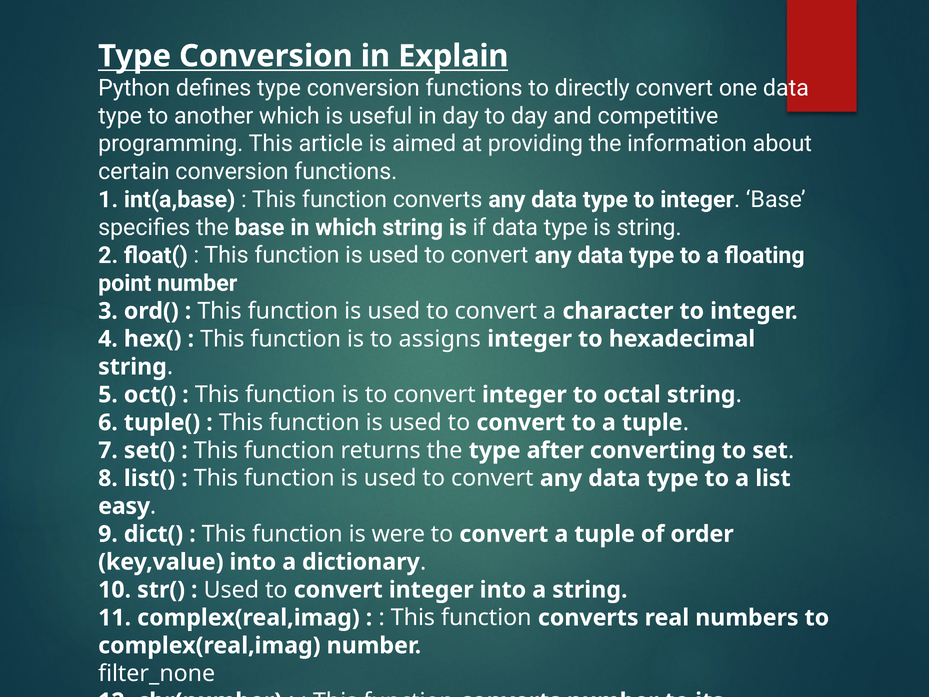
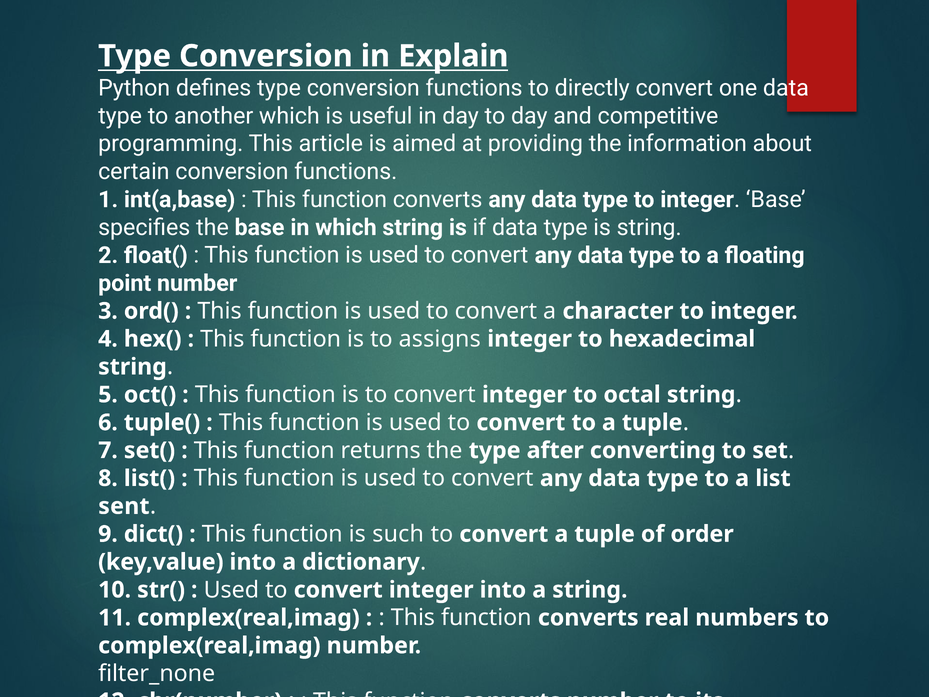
easy: easy -> sent
were: were -> such
